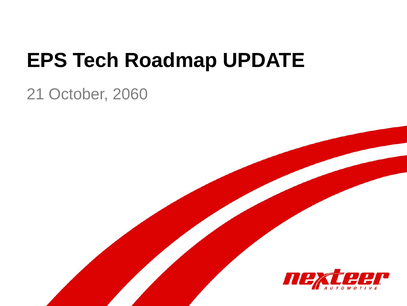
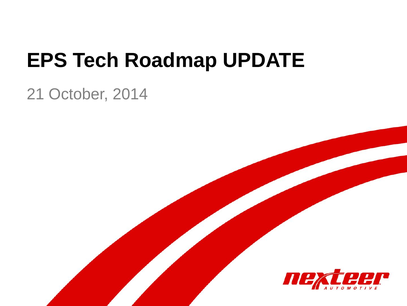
2060: 2060 -> 2014
